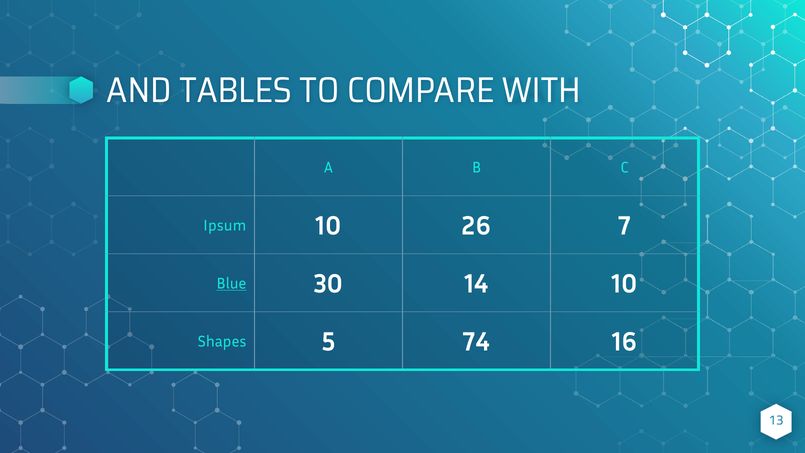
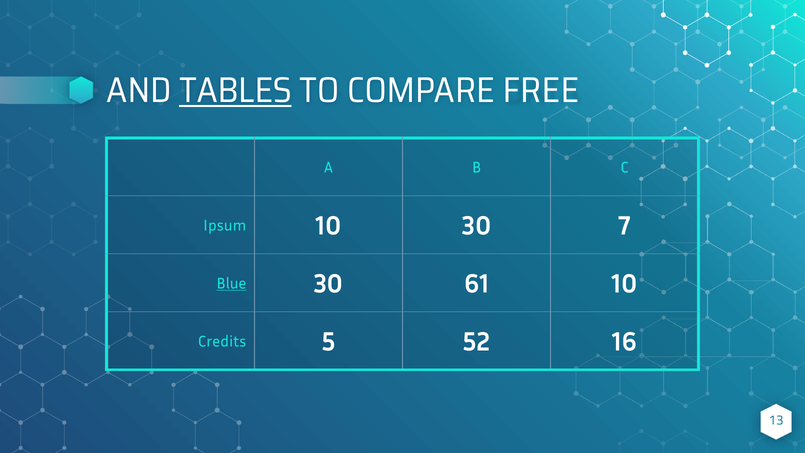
TABLES underline: none -> present
WITH: WITH -> FREE
10 26: 26 -> 30
14: 14 -> 61
Shapes: Shapes -> Credits
74: 74 -> 52
